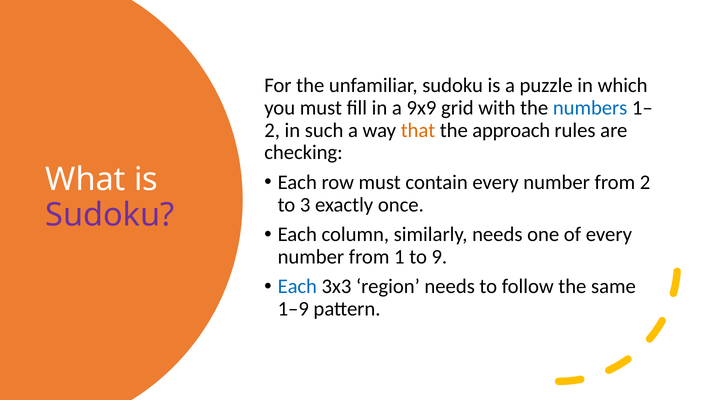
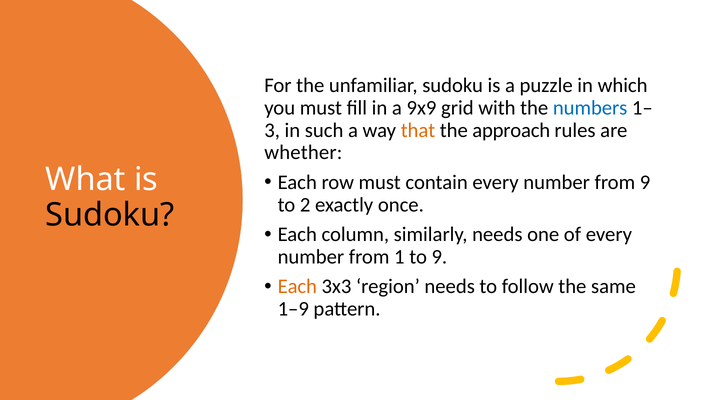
2 at (272, 130): 2 -> 3
checking: checking -> whether
from 2: 2 -> 9
3: 3 -> 2
Sudoku at (110, 214) colour: purple -> black
Each at (297, 286) colour: blue -> orange
